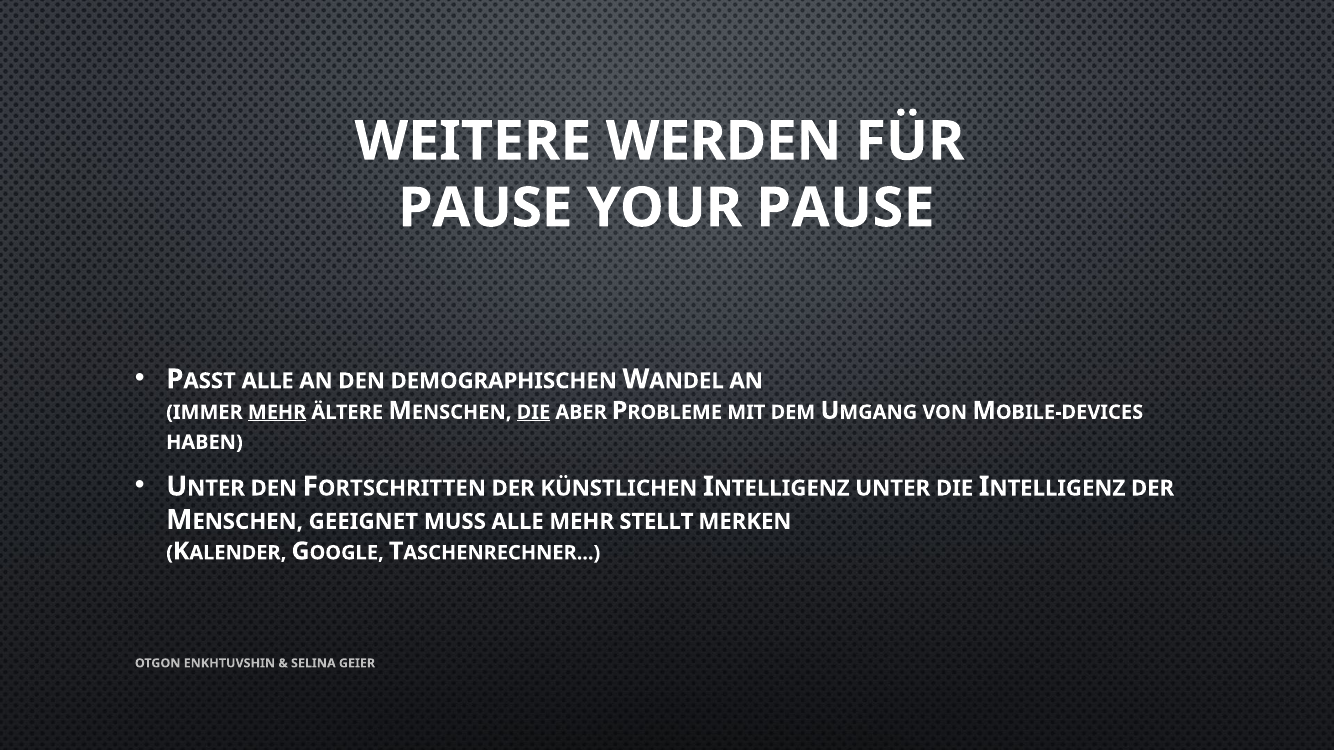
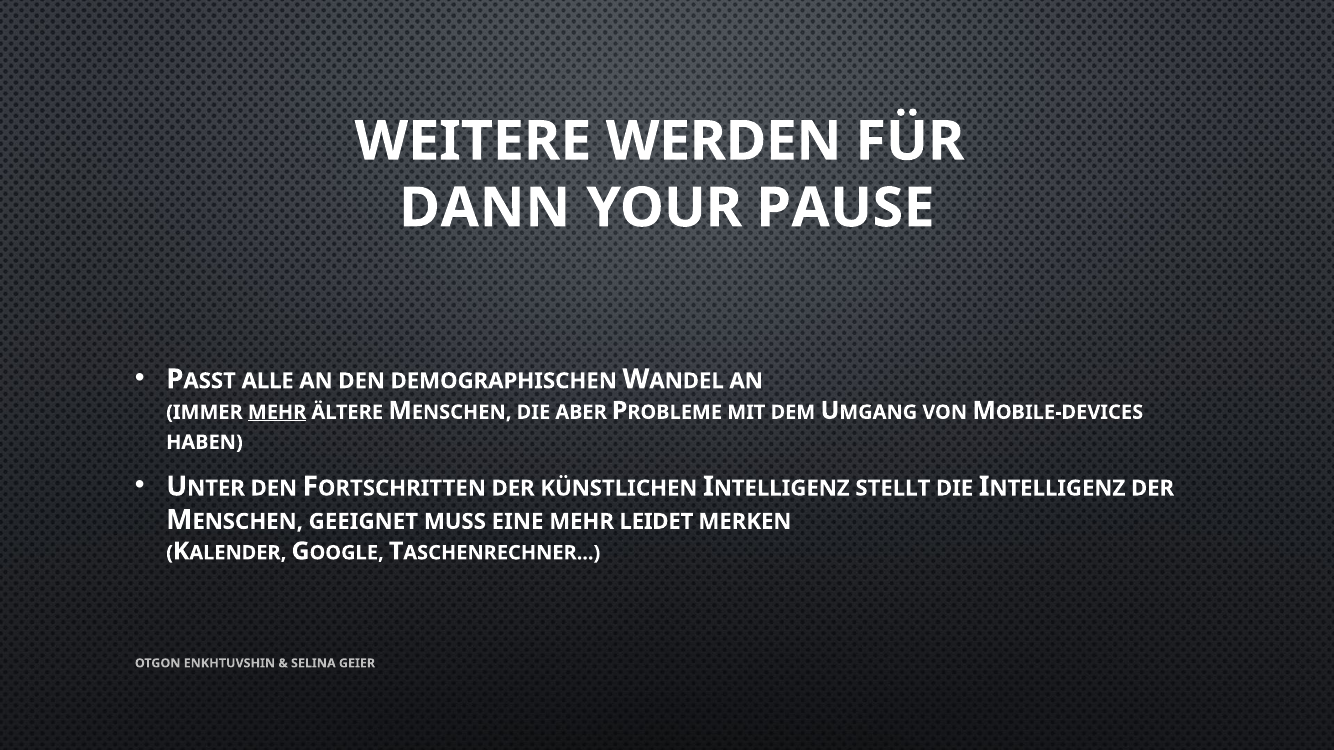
PAUSE at (485, 208): PAUSE -> DANN
DIE at (533, 412) underline: present -> none
INTELLIGENZ UNTER: UNTER -> STELLT
MUSS ALLE: ALLE -> EINE
STELLT: STELLT -> LEIDET
